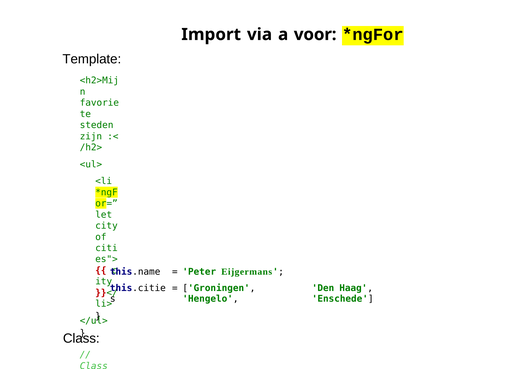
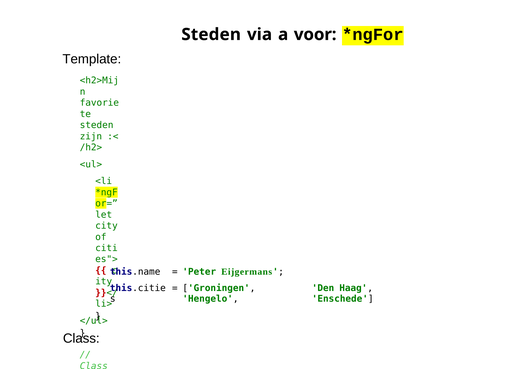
Import at (211, 34): Import -> Steden
